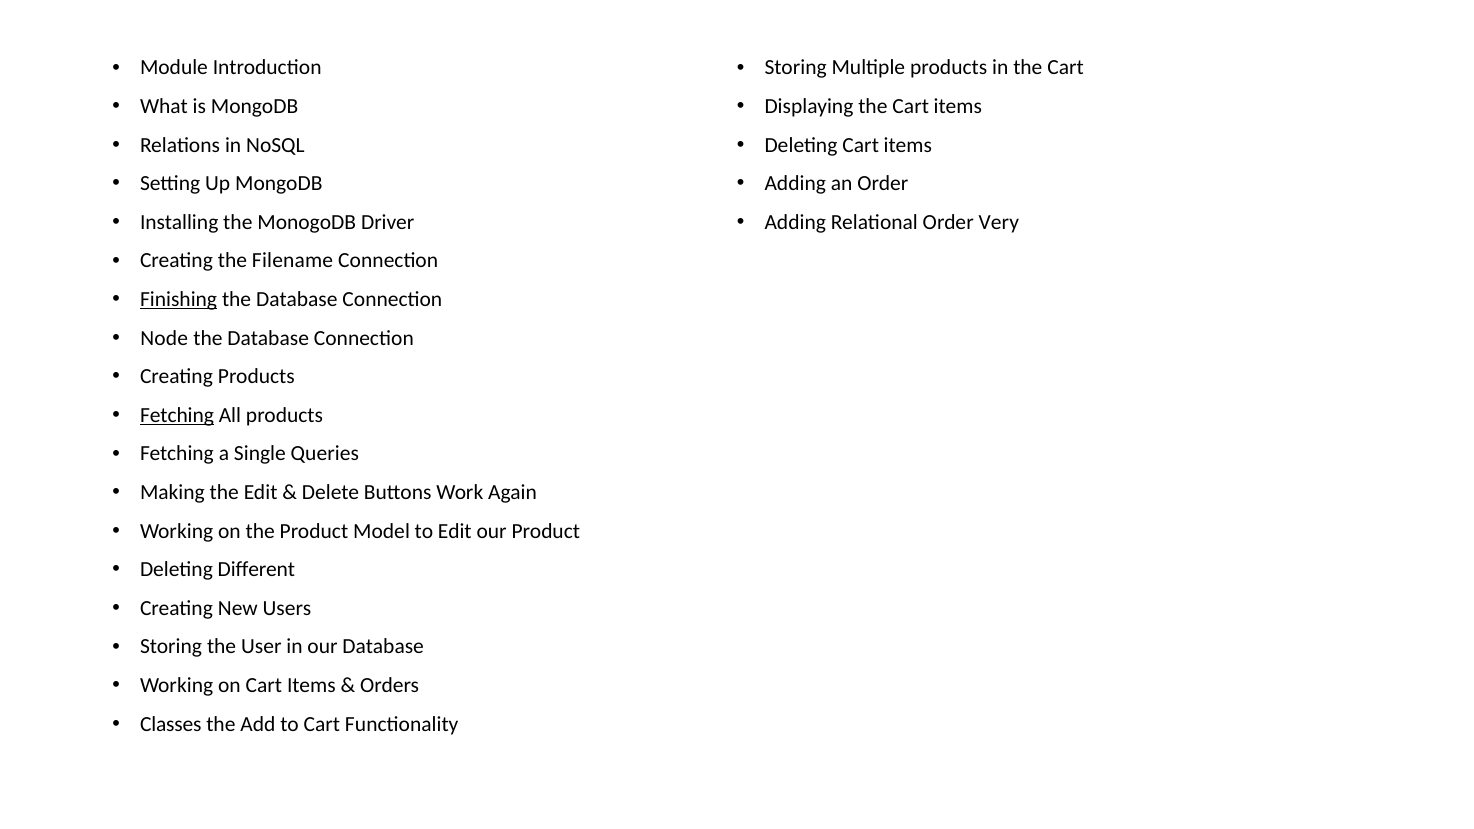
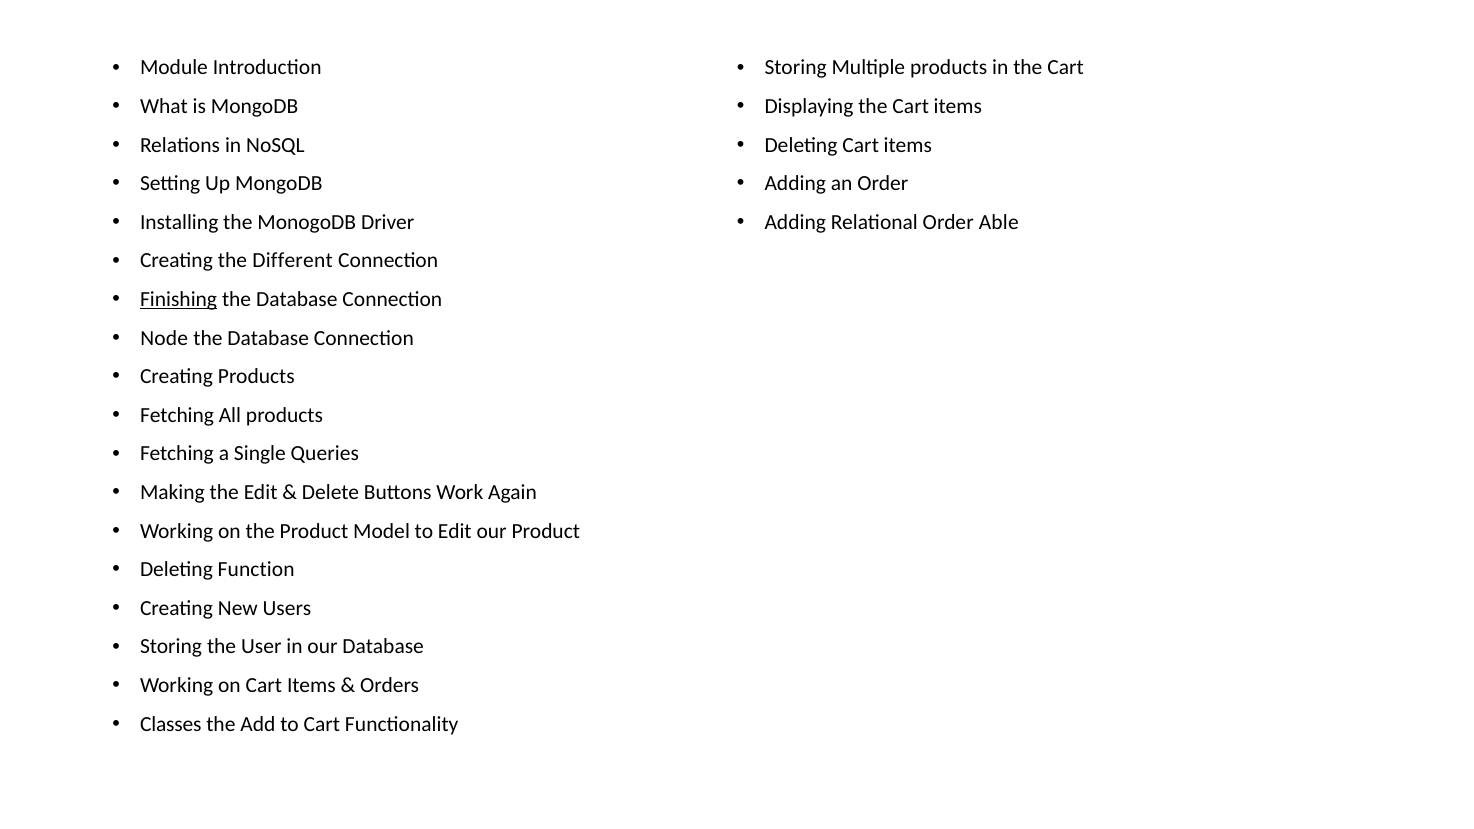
Very: Very -> Able
Filename: Filename -> Different
Fetching at (177, 415) underline: present -> none
Different: Different -> Function
